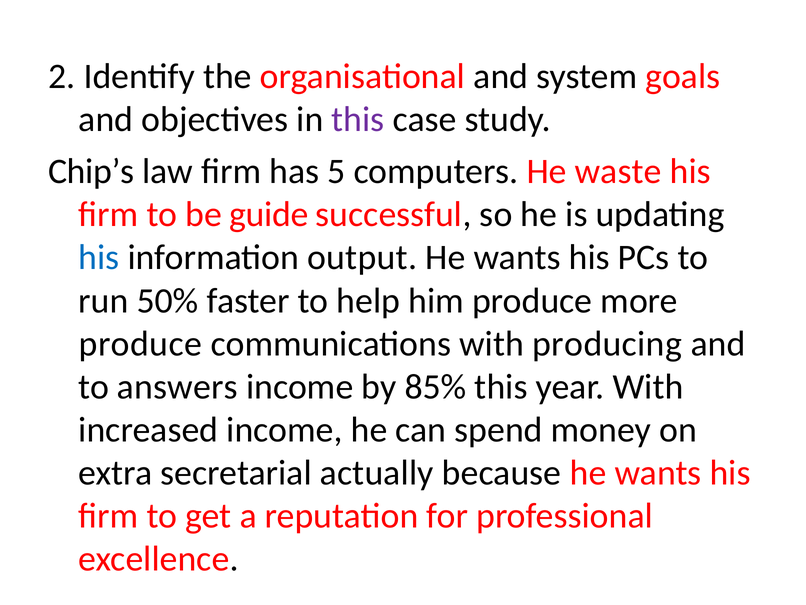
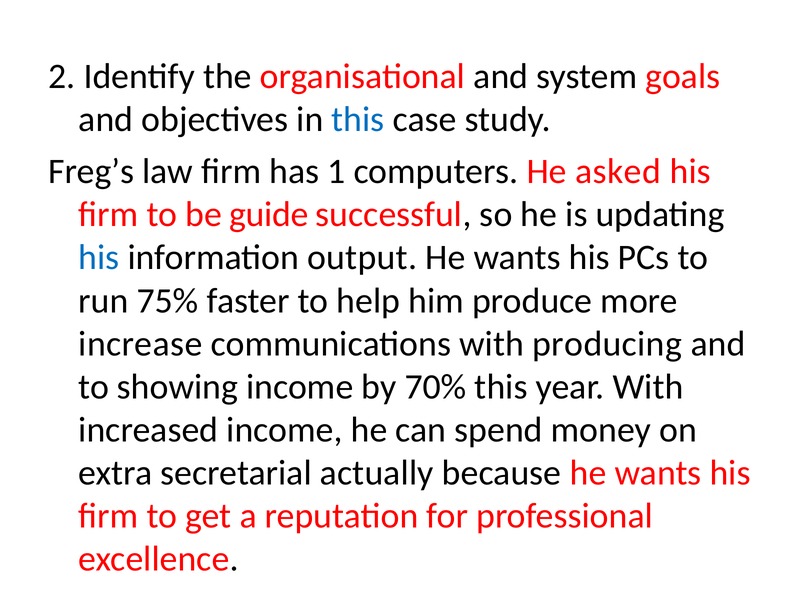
this at (358, 119) colour: purple -> blue
Chip’s: Chip’s -> Freg’s
5: 5 -> 1
waste: waste -> asked
50%: 50% -> 75%
produce at (140, 343): produce -> increase
answers: answers -> showing
85%: 85% -> 70%
